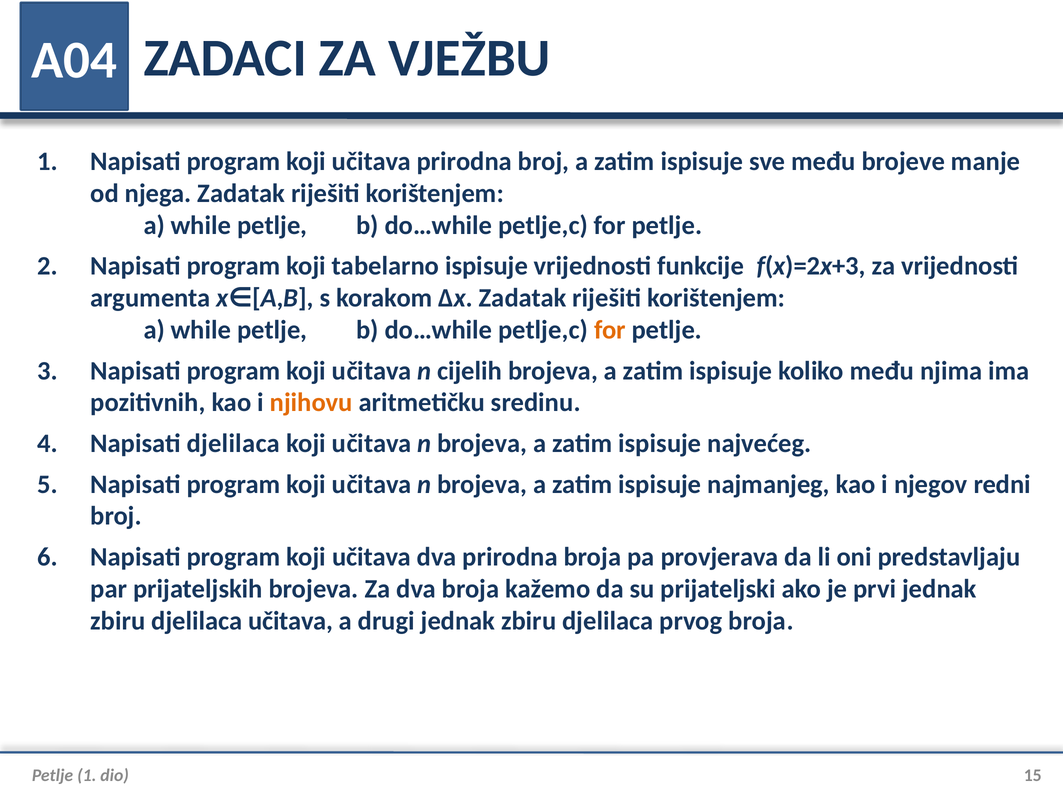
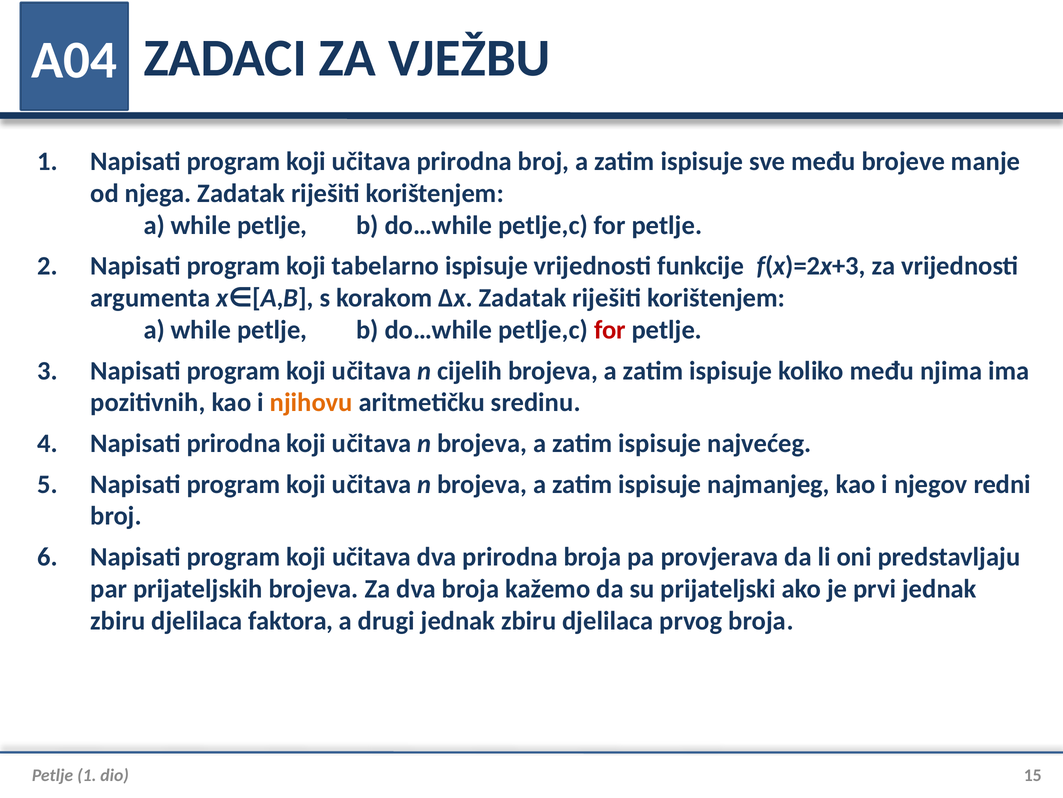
for at (610, 330) colour: orange -> red
Napisati djelilaca: djelilaca -> prirodna
djelilaca učitava: učitava -> faktora
